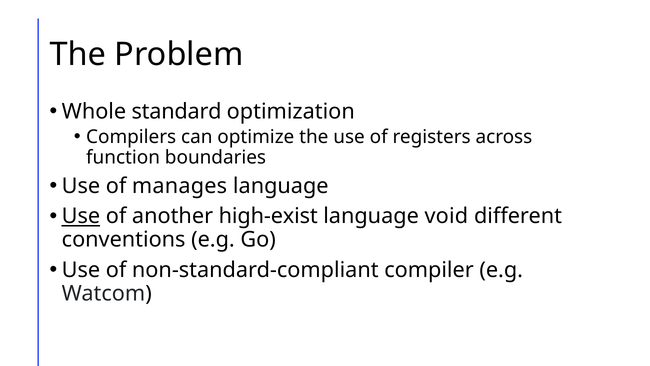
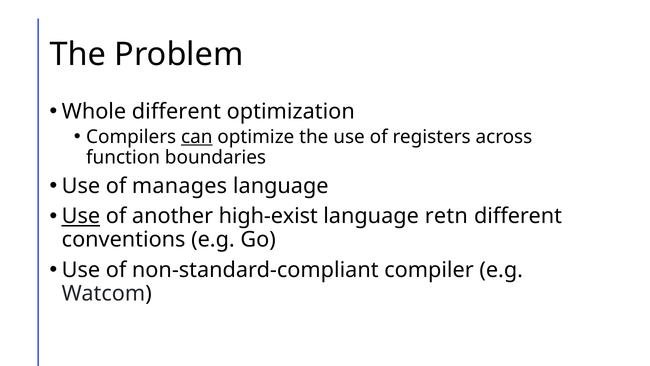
Whole standard: standard -> different
can underline: none -> present
void: void -> retn
